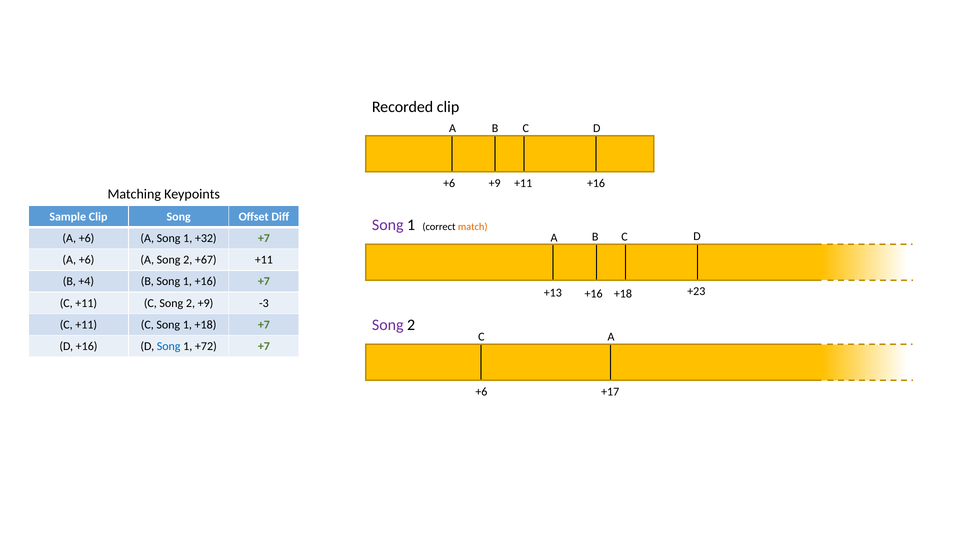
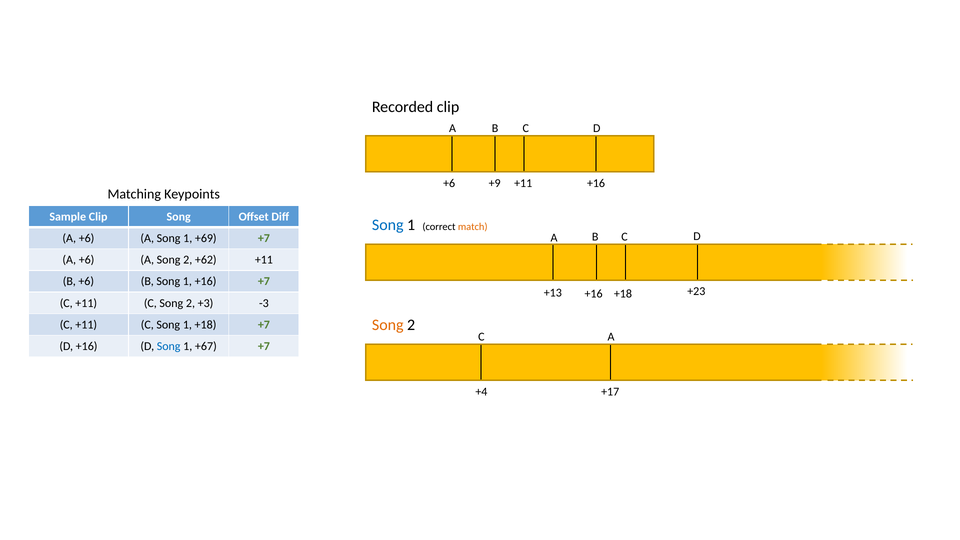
Song at (388, 225) colour: purple -> blue
+32: +32 -> +69
+67: +67 -> +62
B +4: +4 -> +6
2 +9: +9 -> +3
Song at (388, 325) colour: purple -> orange
+72: +72 -> +67
+6 at (481, 392): +6 -> +4
